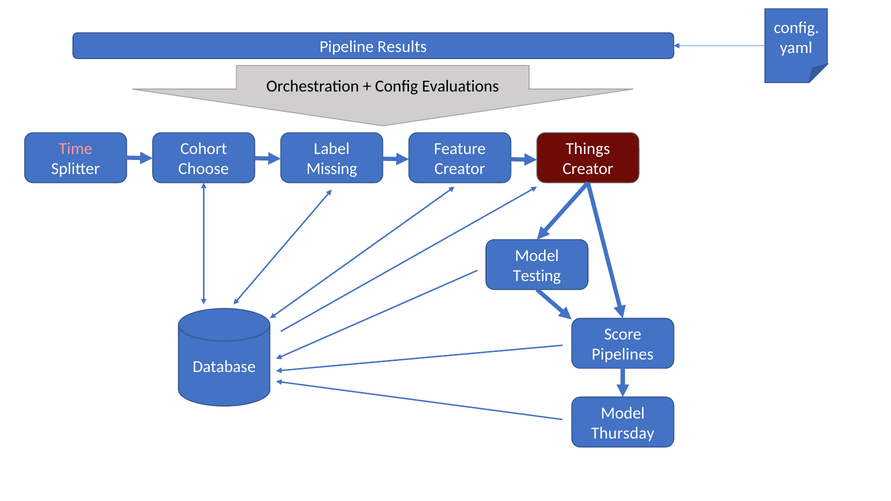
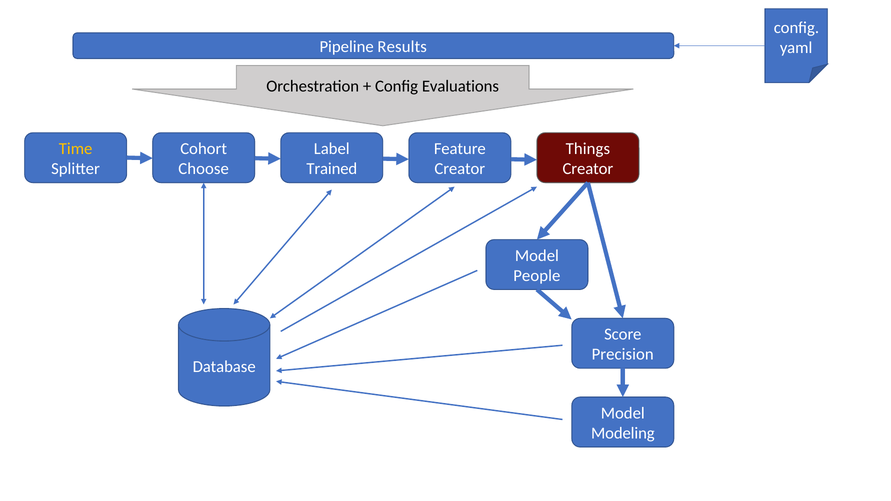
Time colour: pink -> yellow
Missing: Missing -> Trained
Testing: Testing -> People
Pipelines: Pipelines -> Precision
Thursday: Thursday -> Modeling
